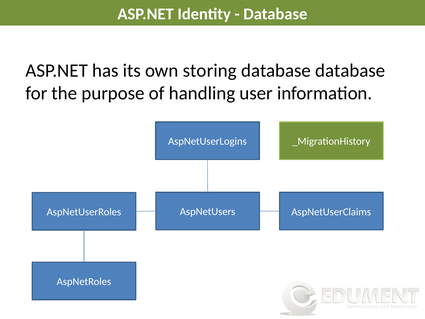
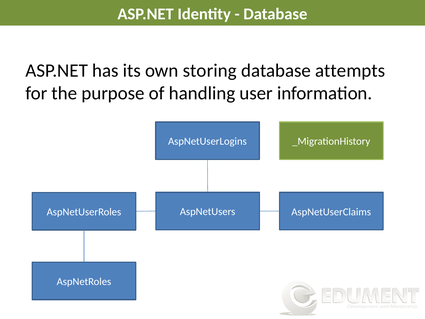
database database: database -> attempts
